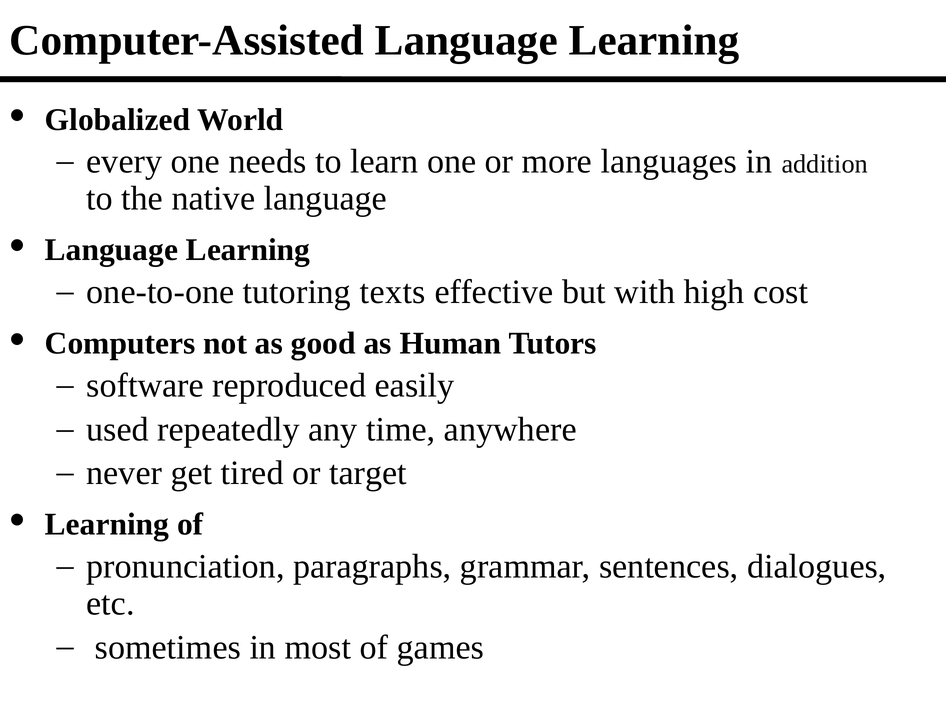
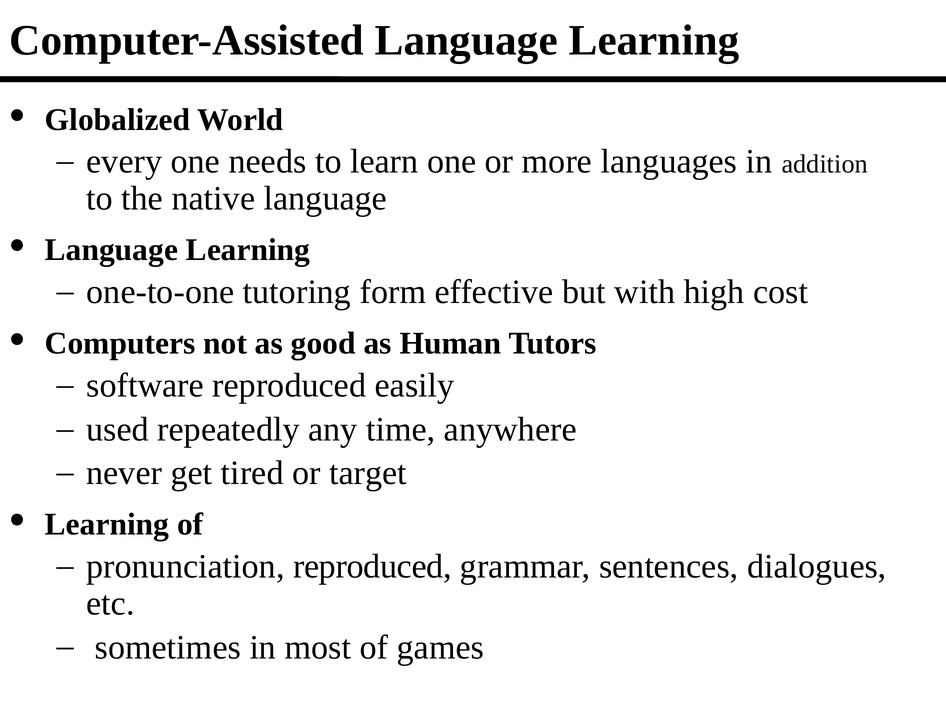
texts: texts -> form
pronunciation paragraphs: paragraphs -> reproduced
